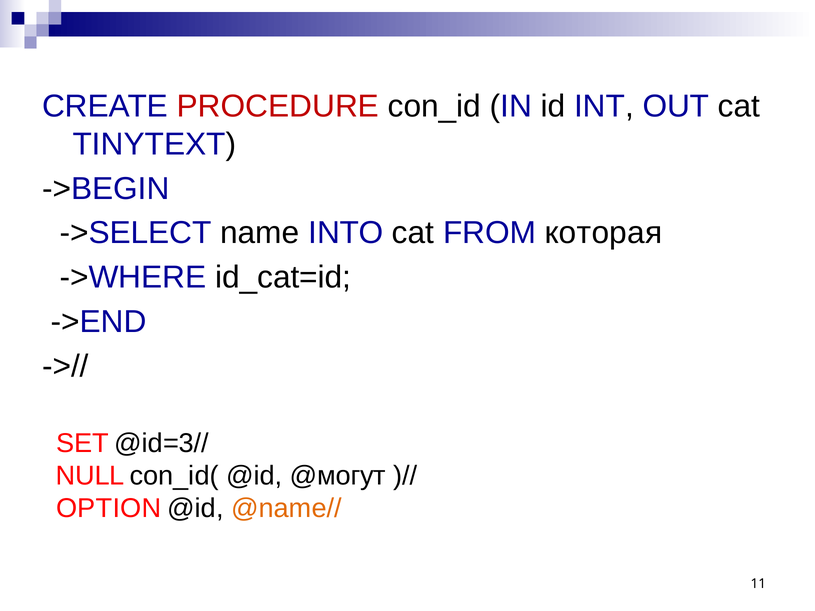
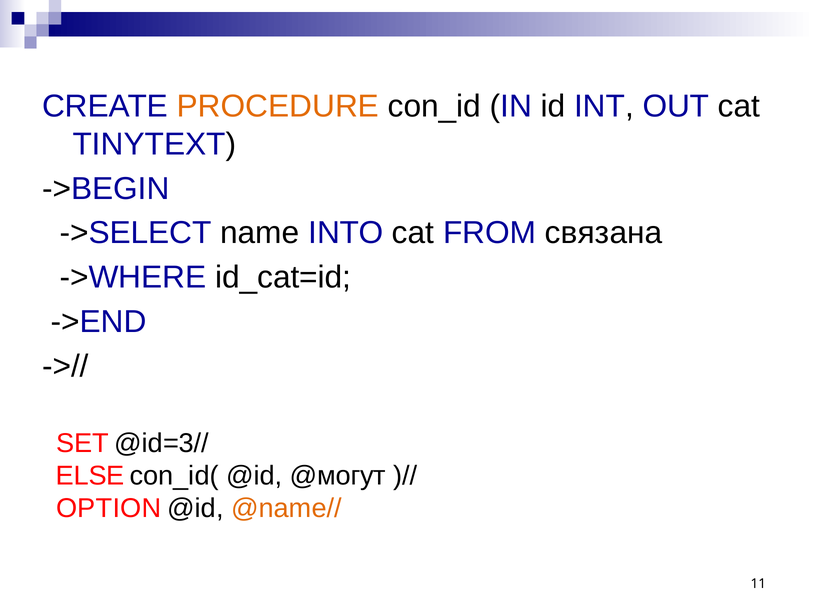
PROCEDURE colour: red -> orange
которая: которая -> связана
NULL: NULL -> ELSE
